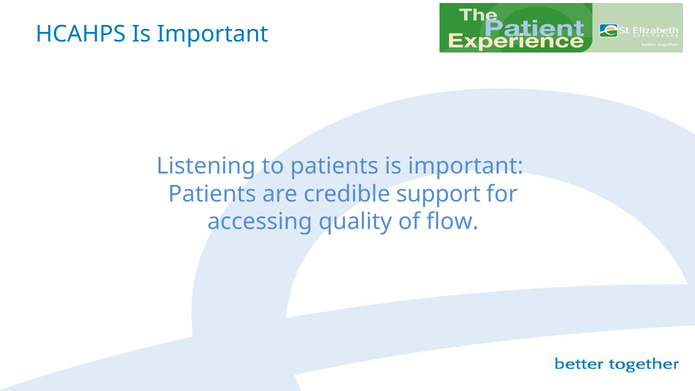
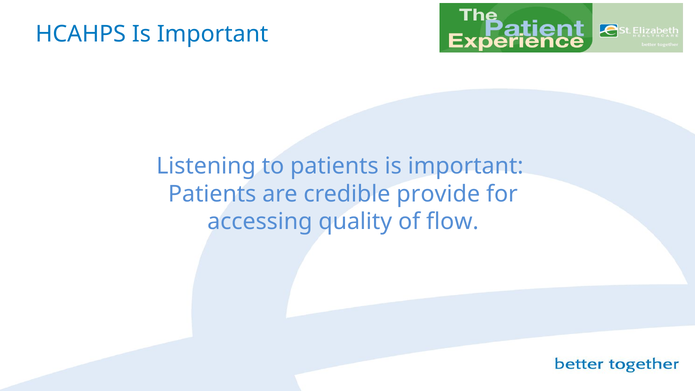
support: support -> provide
